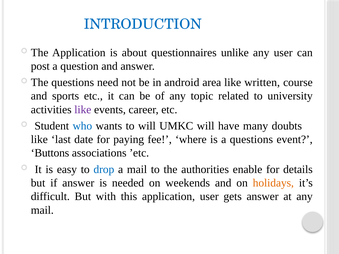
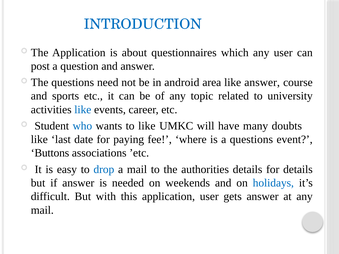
unlike: unlike -> which
like written: written -> answer
like at (83, 110) colour: purple -> blue
to will: will -> like
authorities enable: enable -> details
holidays colour: orange -> blue
